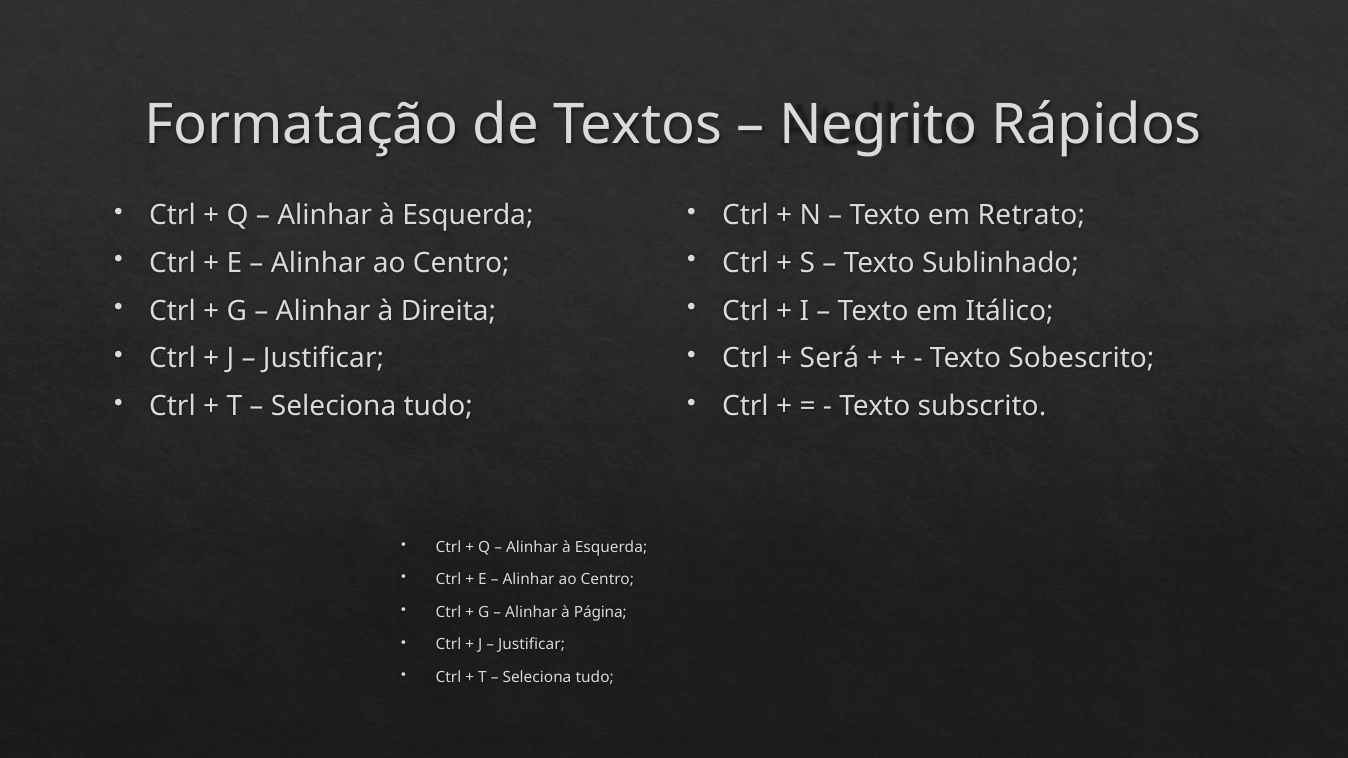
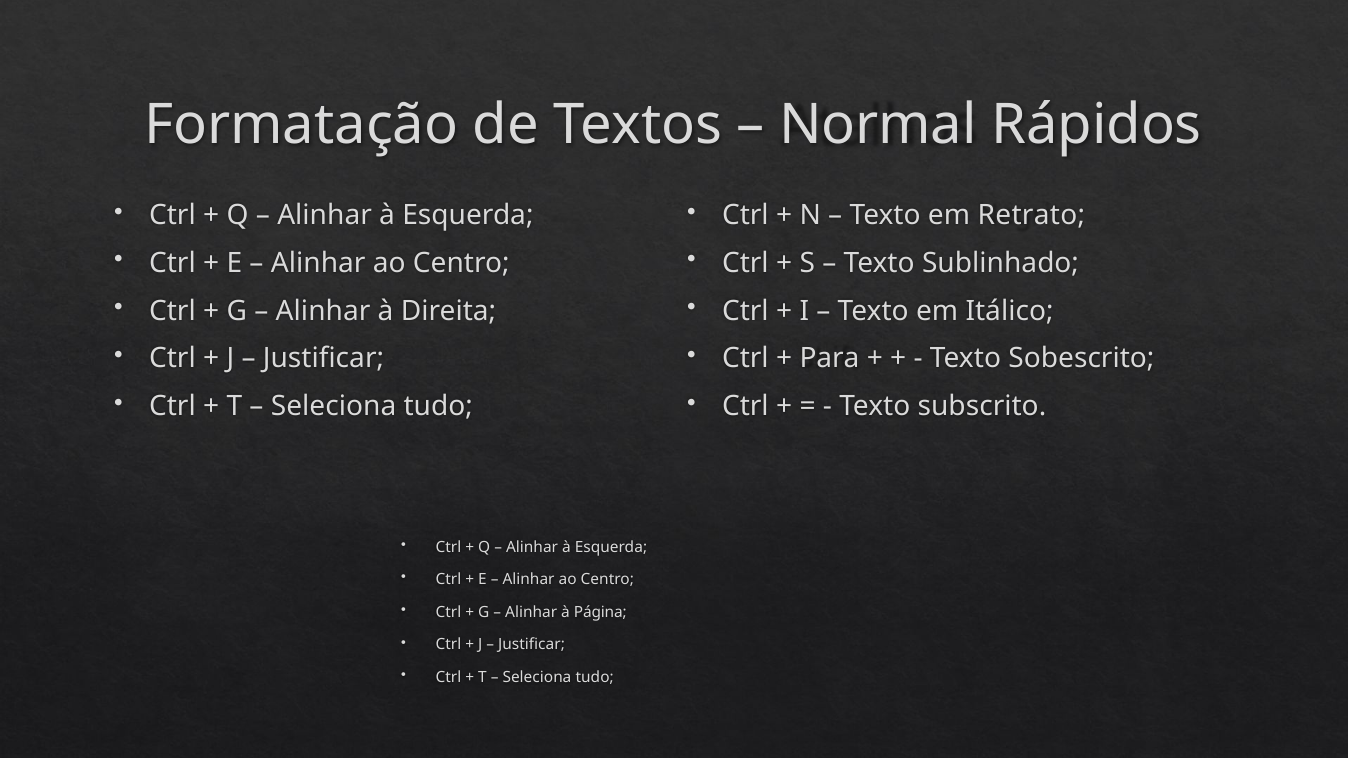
Negrito: Negrito -> Normal
Será: Será -> Para
